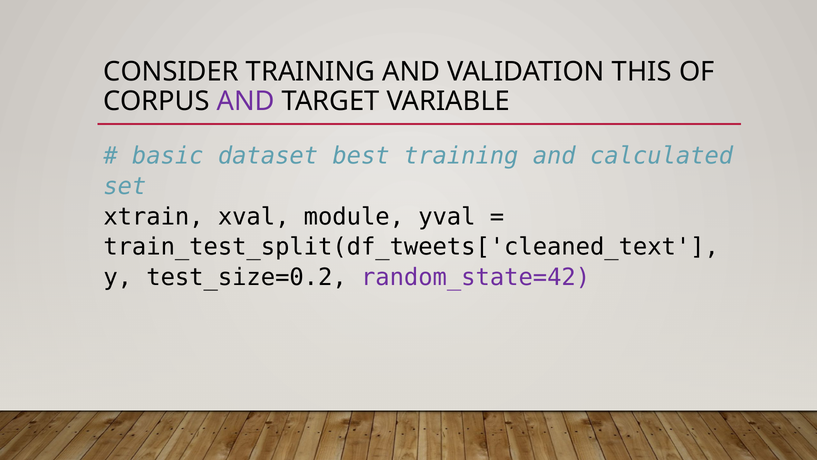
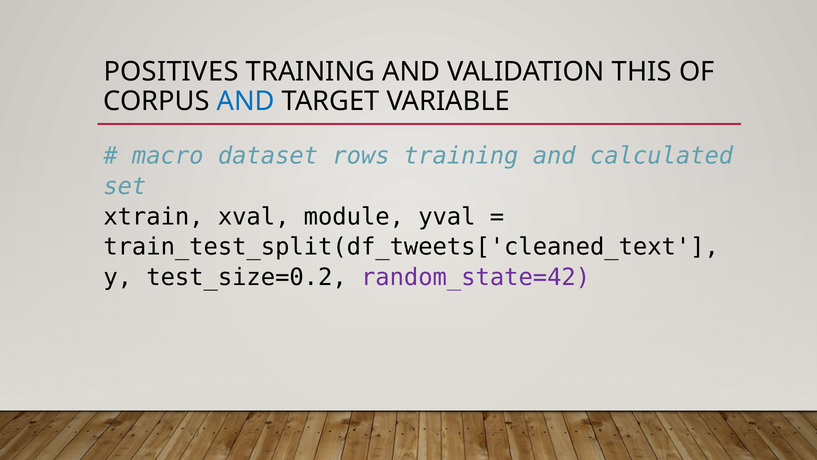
CONSIDER: CONSIDER -> POSITIVES
AND at (246, 101) colour: purple -> blue
basic: basic -> macro
best: best -> rows
